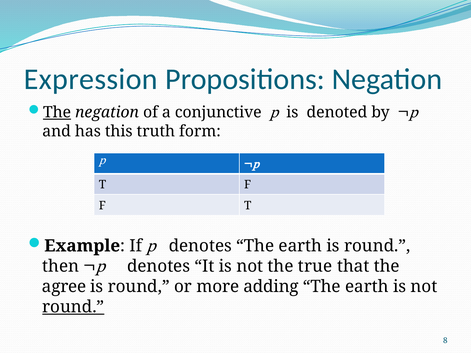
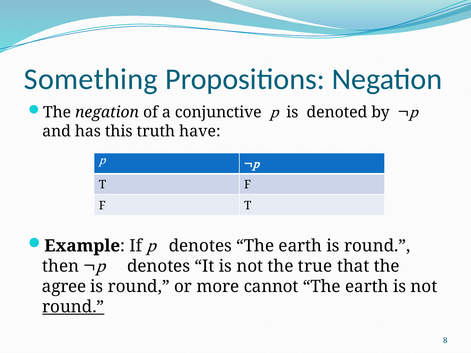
Expression: Expression -> Something
The at (57, 113) underline: present -> none
form: form -> have
adding: adding -> cannot
